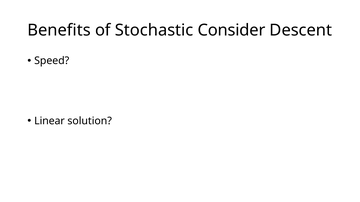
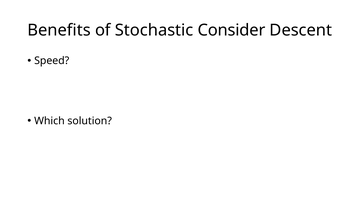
Linear: Linear -> Which
